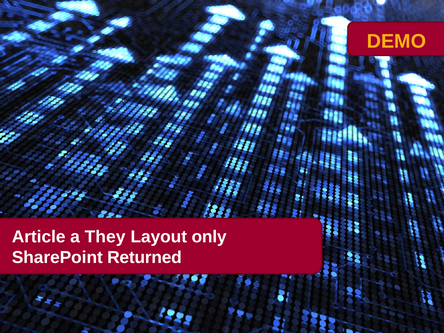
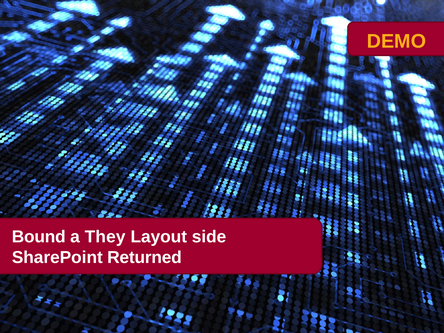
Article: Article -> Bound
only: only -> side
